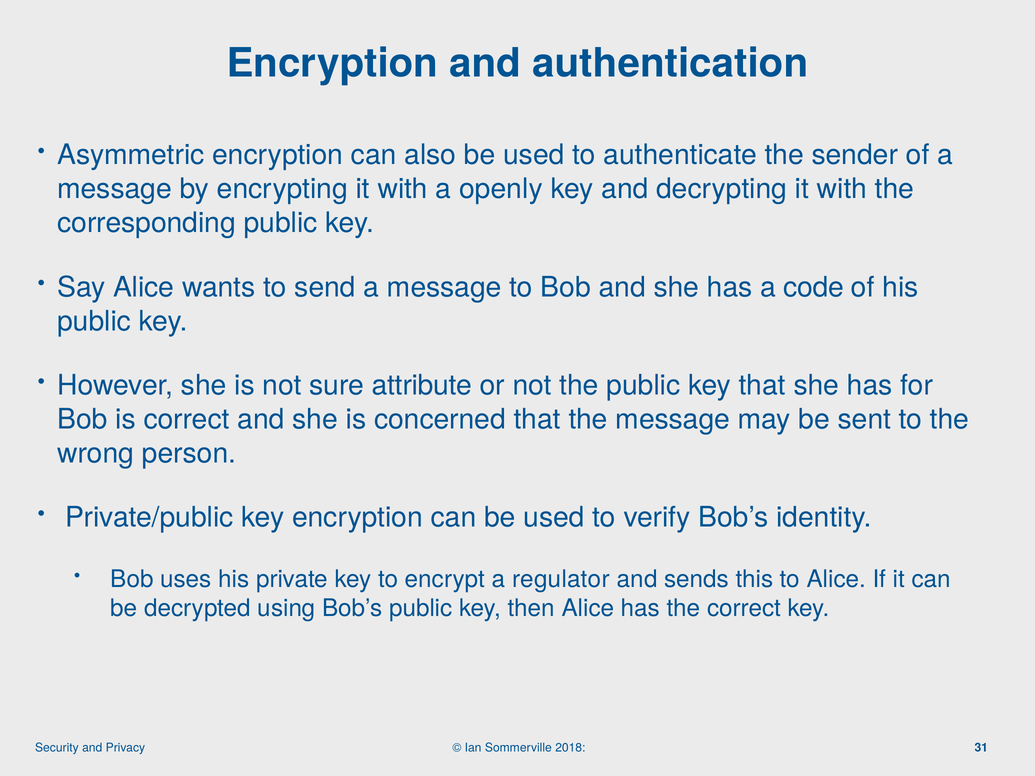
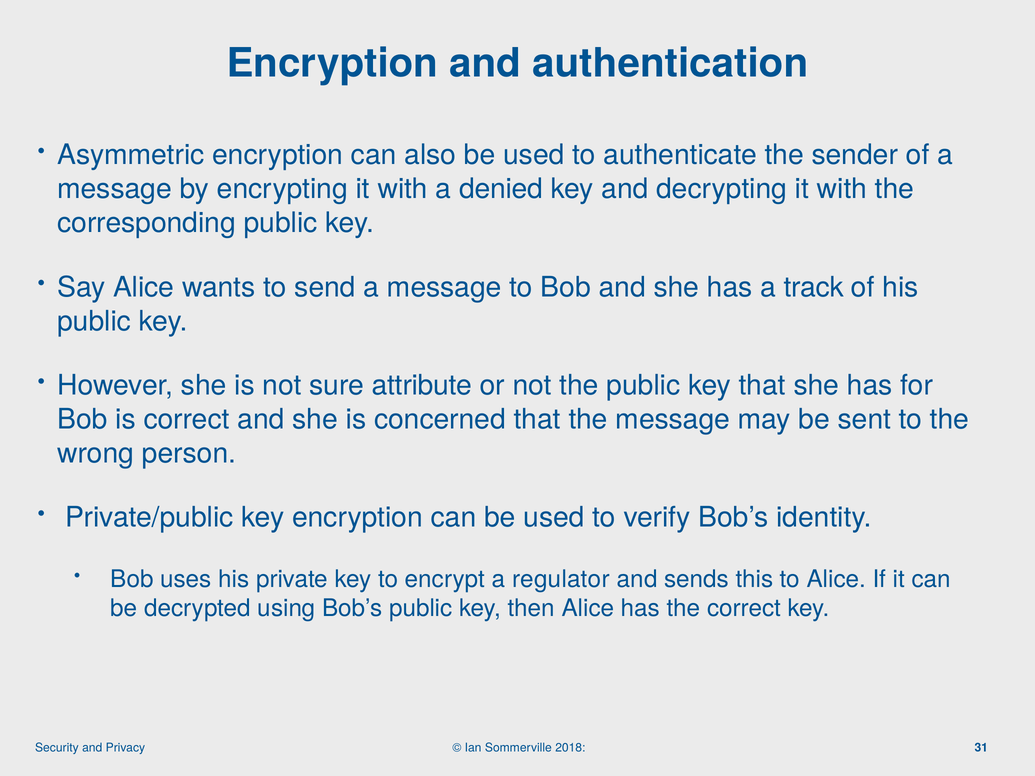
openly: openly -> denied
code: code -> track
